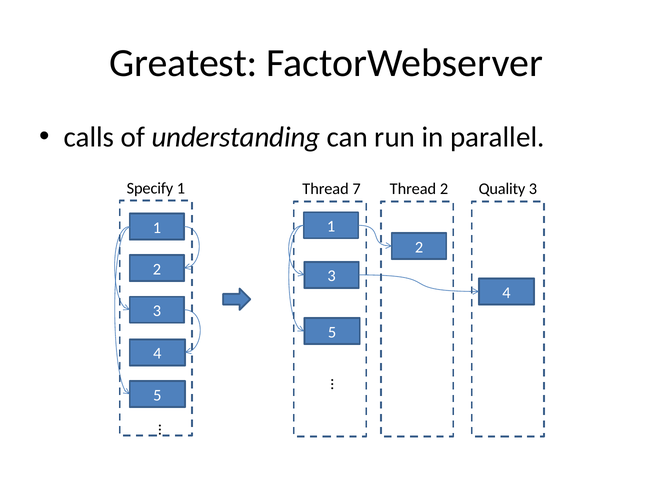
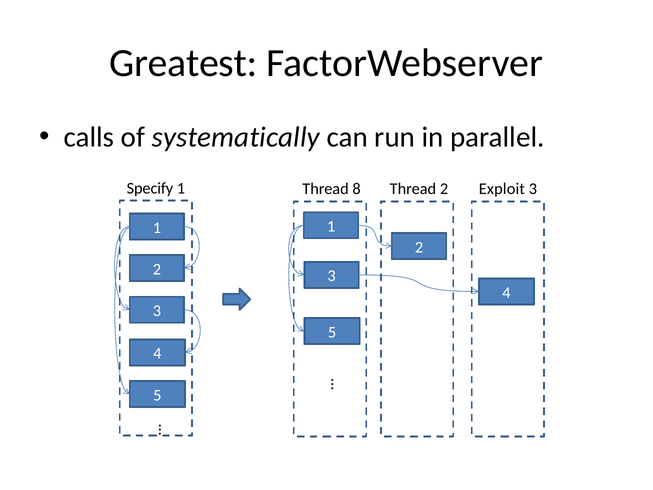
understanding: understanding -> systematically
7: 7 -> 8
Quality: Quality -> Exploit
